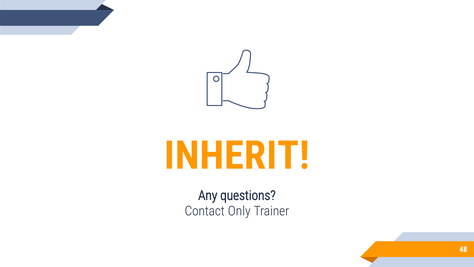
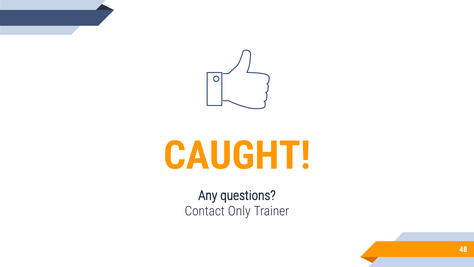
INHERIT: INHERIT -> CAUGHT
